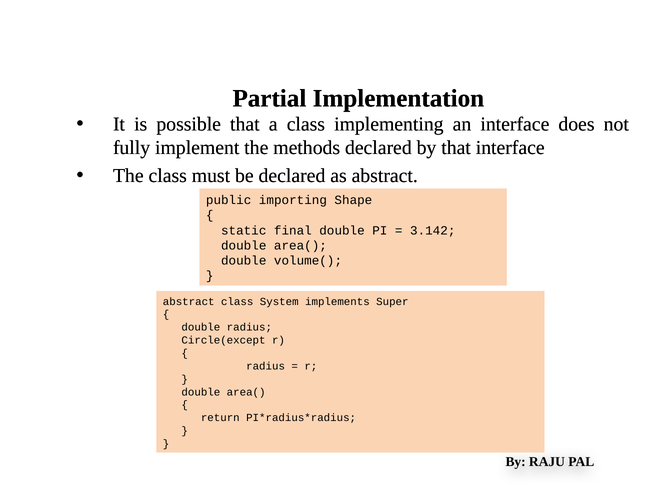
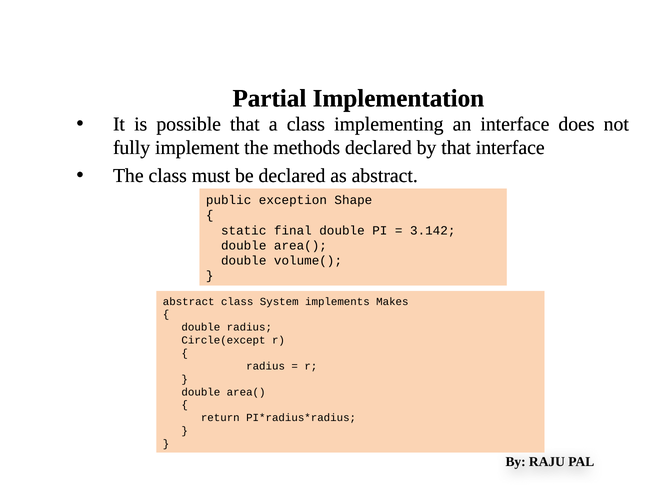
importing: importing -> exception
Super: Super -> Makes
